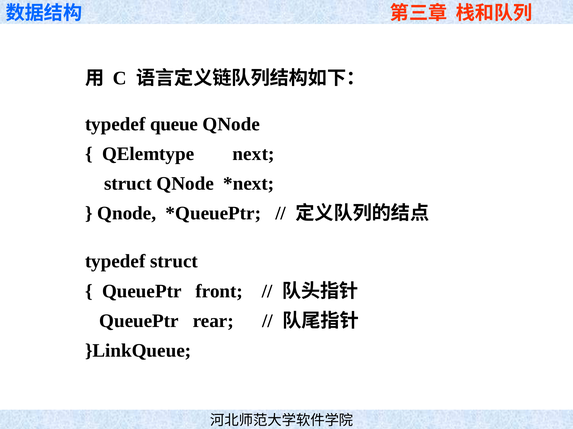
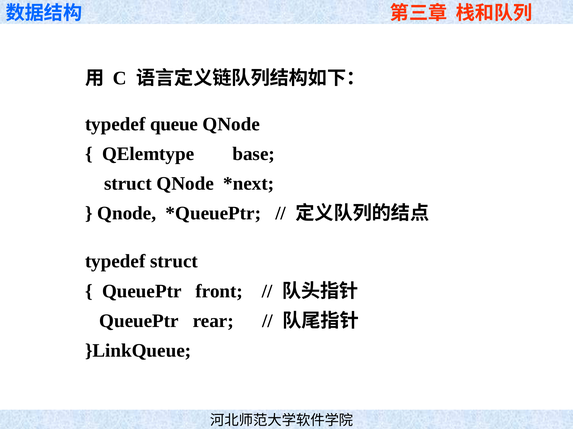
next: next -> base
